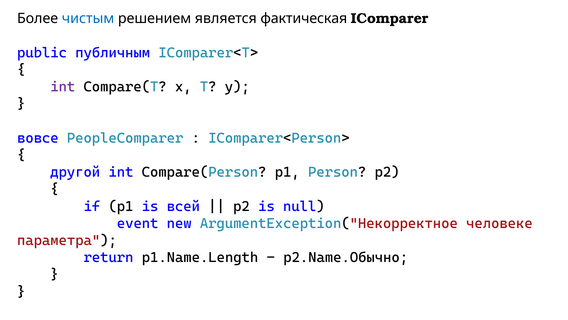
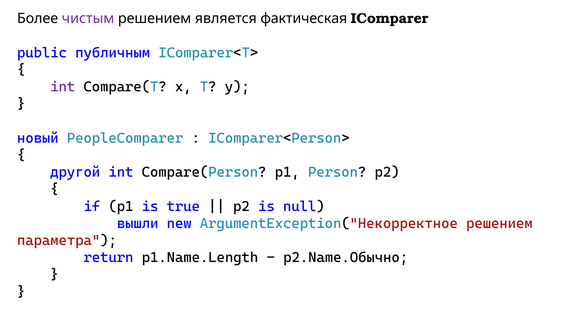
чистым colour: blue -> purple
вовсе: вовсе -> новый
всей: всей -> true
event: event -> вышли
ArgumentException("Некорректное человеке: человеке -> решением
